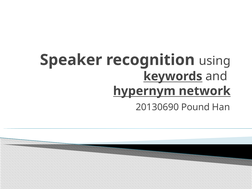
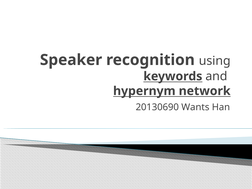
Pound: Pound -> Wants
